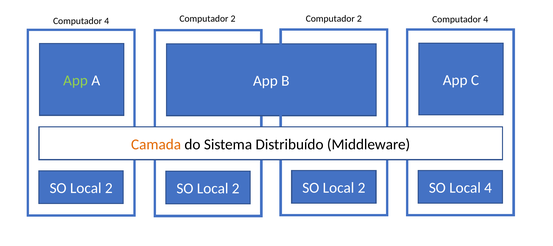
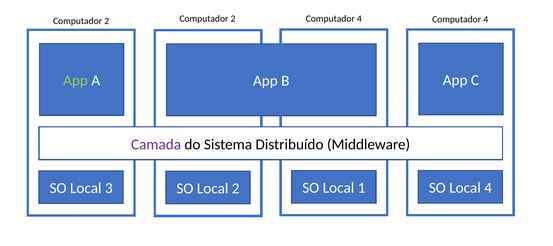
4 at (107, 21): 4 -> 2
2 Computador 2: 2 -> 4
Camada colour: orange -> purple
2 at (109, 188): 2 -> 3
2 SO Local 2: 2 -> 1
